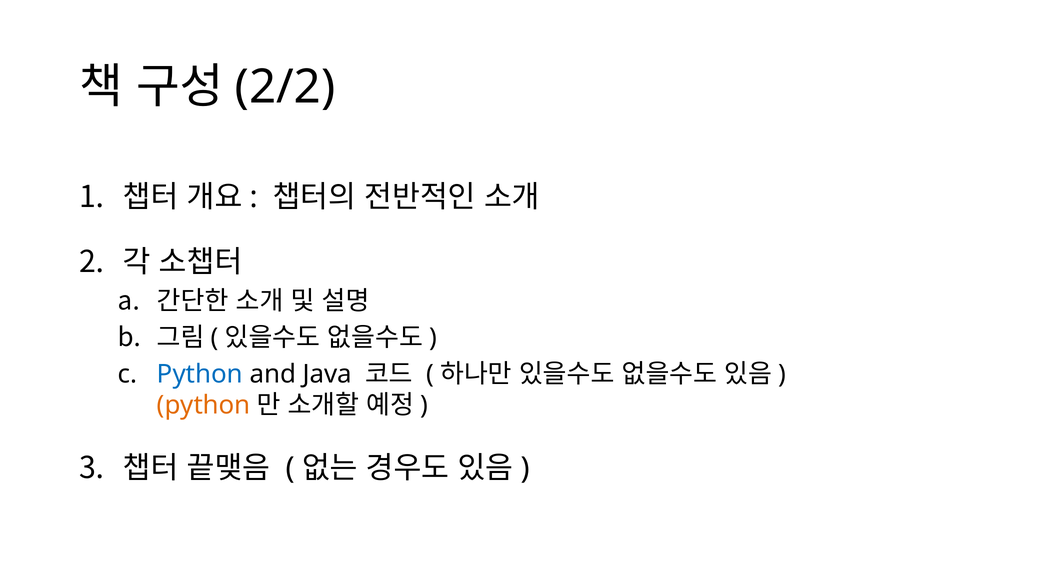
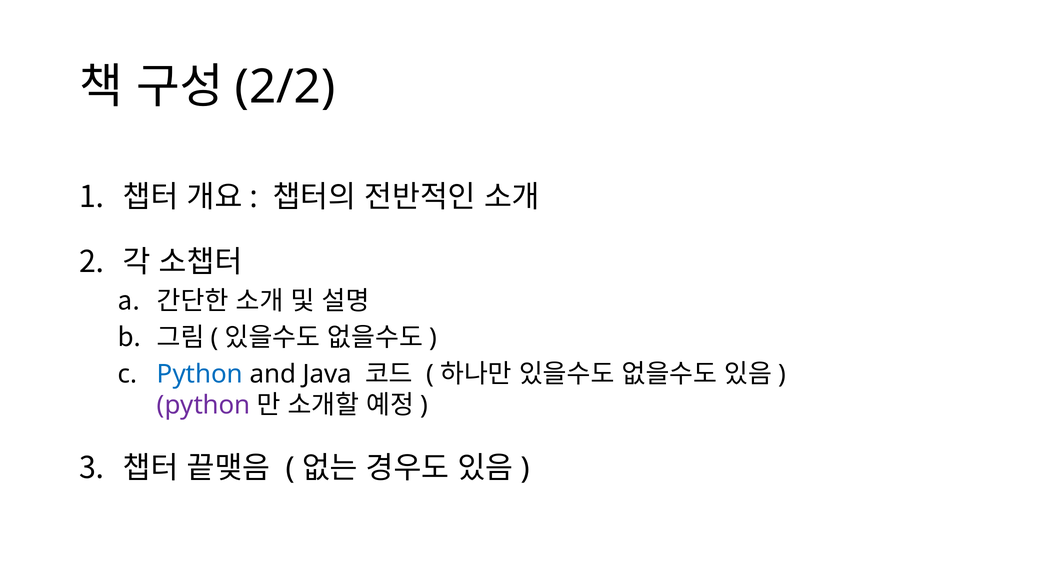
python at (204, 405) colour: orange -> purple
